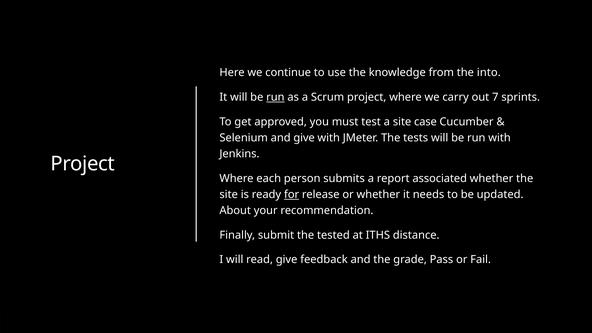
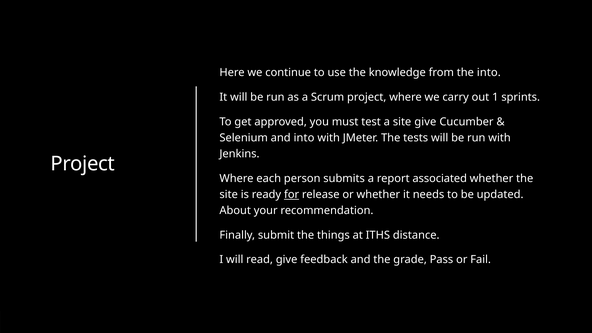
run at (275, 97) underline: present -> none
7: 7 -> 1
site case: case -> give
and give: give -> into
tested: tested -> things
